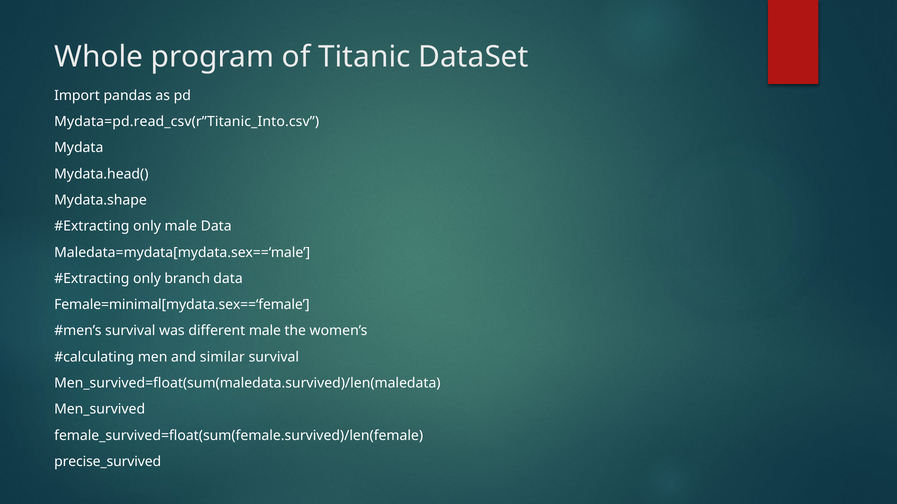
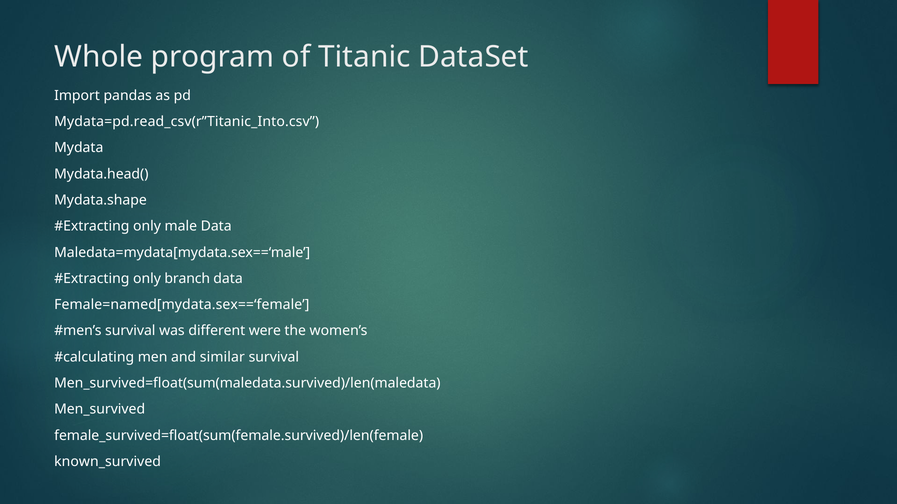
Female=minimal[mydata.sex==‘female: Female=minimal[mydata.sex==‘female -> Female=named[mydata.sex==‘female
different male: male -> were
precise_survived: precise_survived -> known_survived
